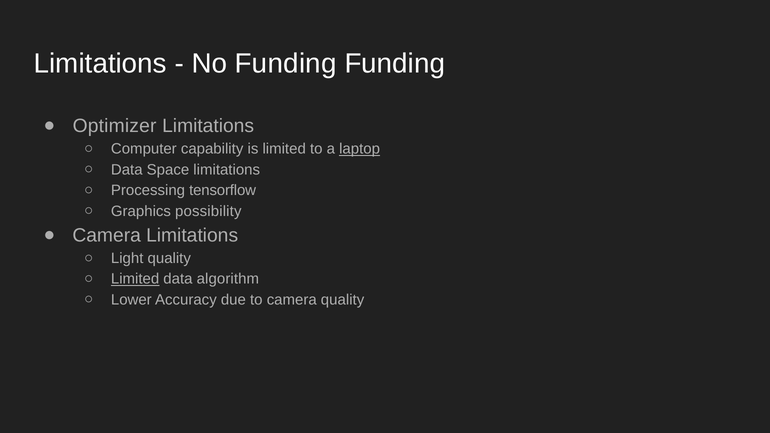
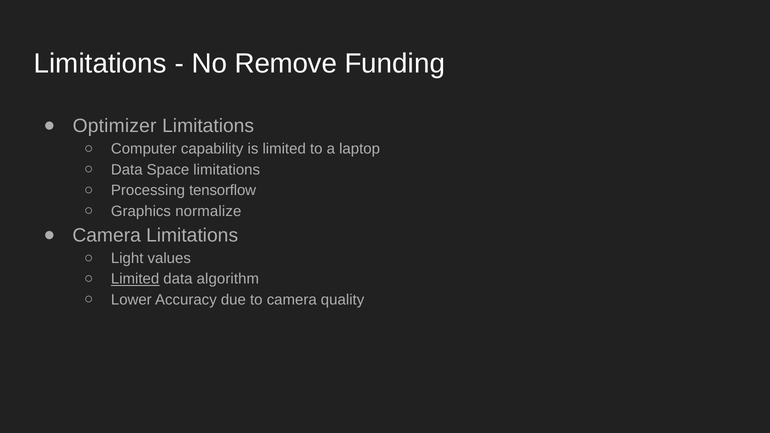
No Funding: Funding -> Remove
laptop underline: present -> none
possibility: possibility -> normalize
Light quality: quality -> values
